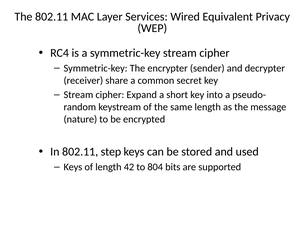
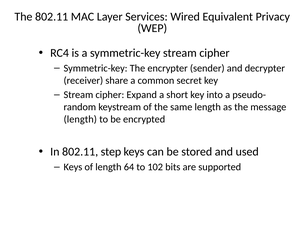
nature at (80, 119): nature -> length
42: 42 -> 64
804: 804 -> 102
